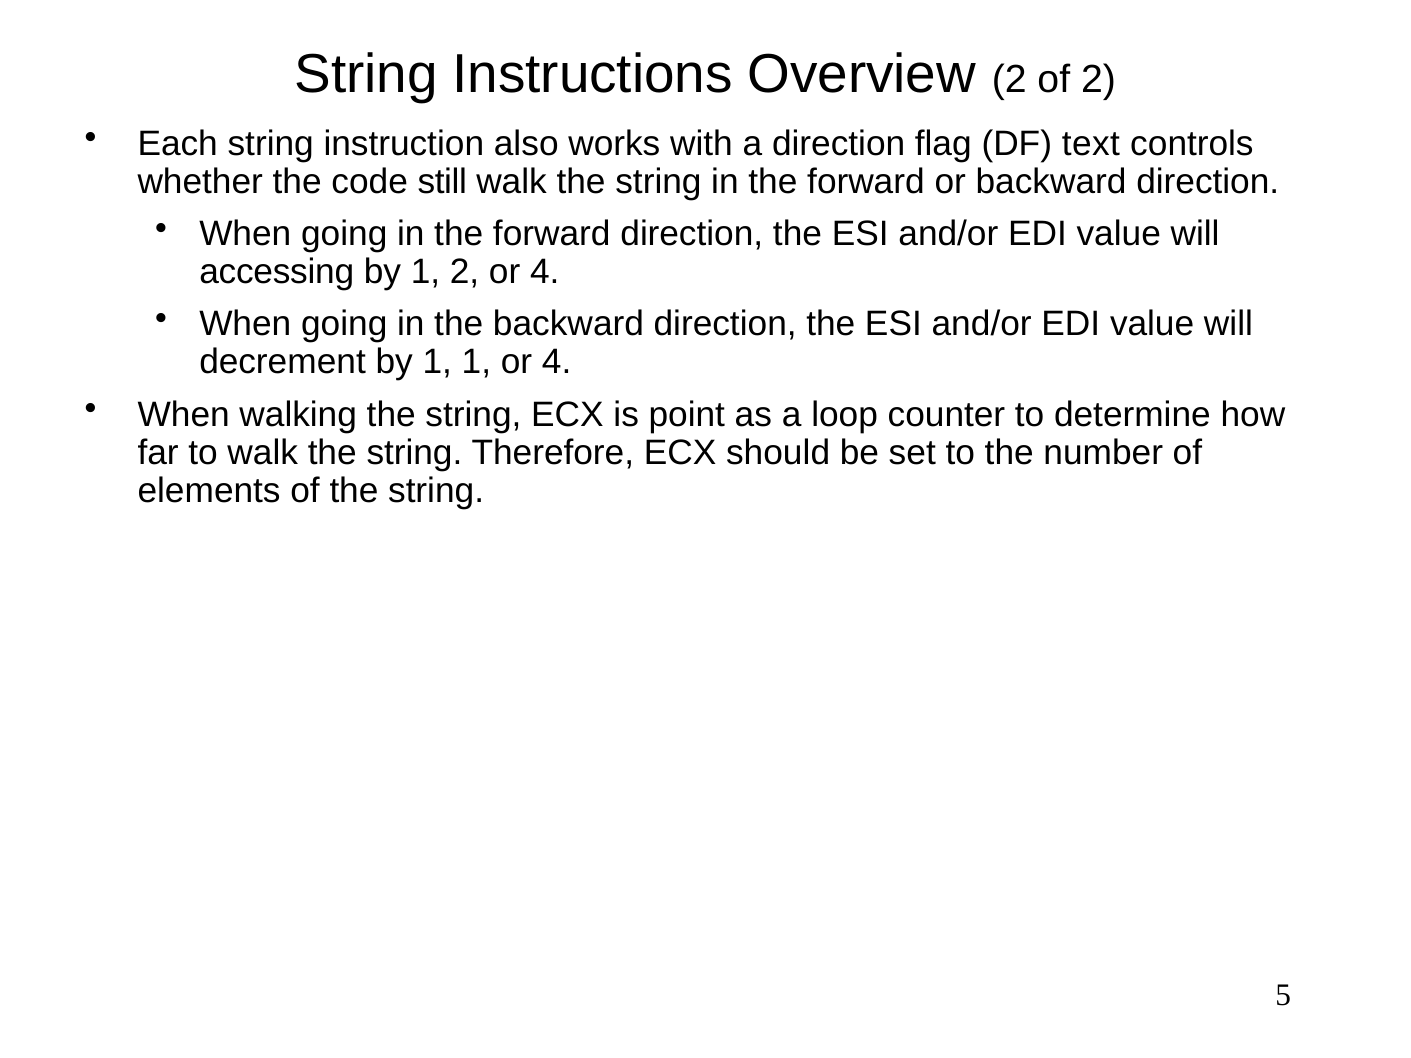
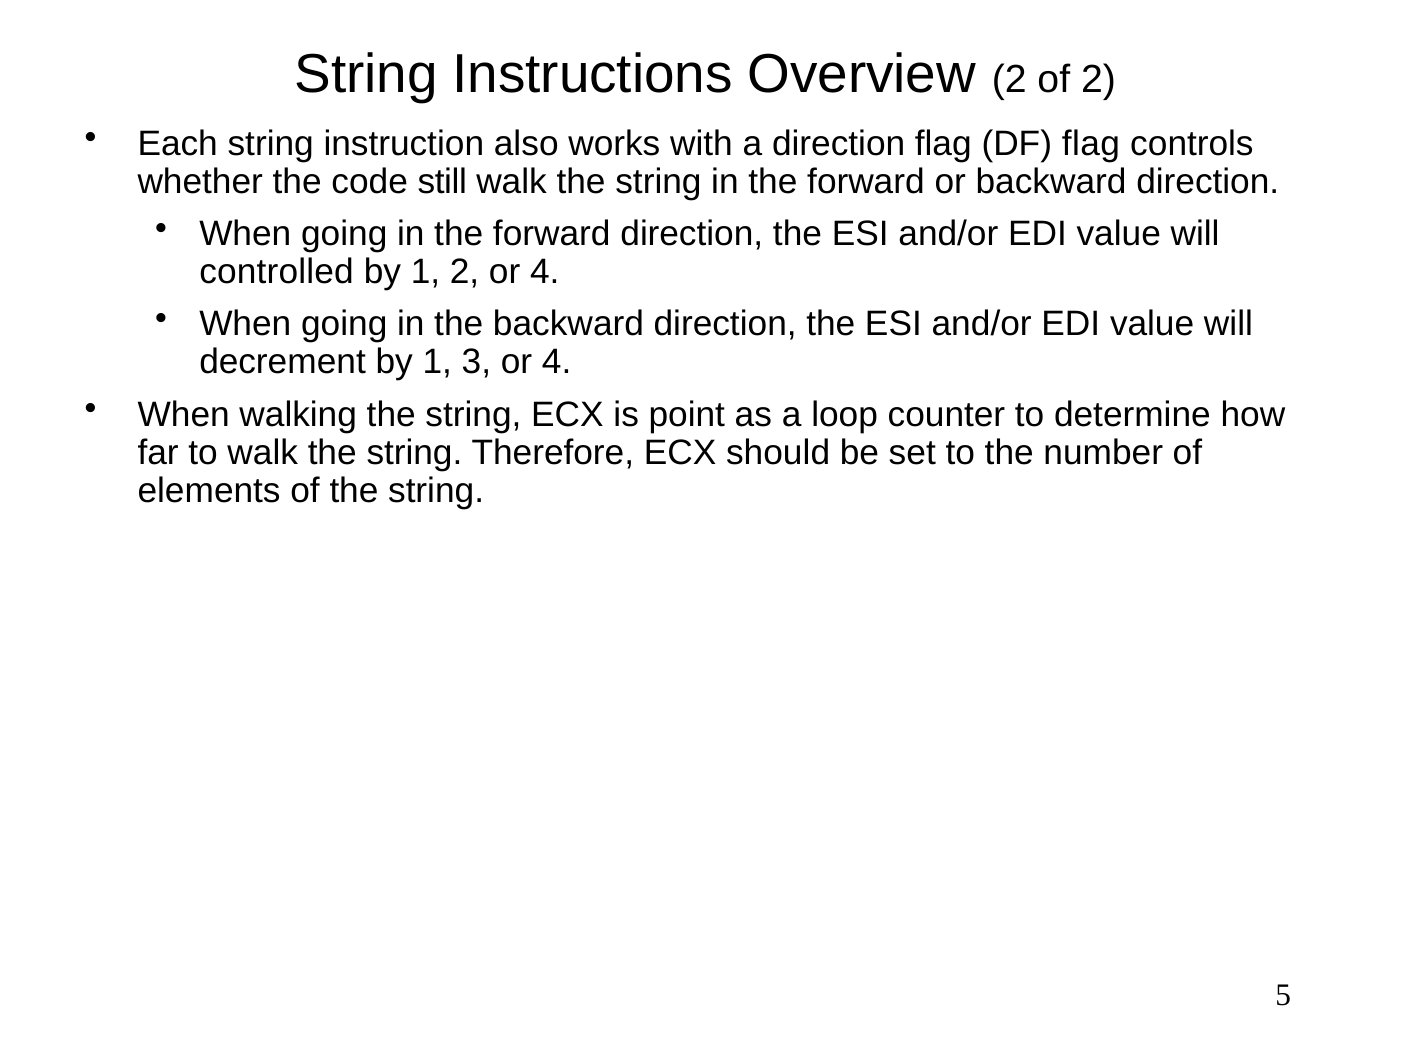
DF text: text -> flag
accessing: accessing -> controlled
1 1: 1 -> 3
